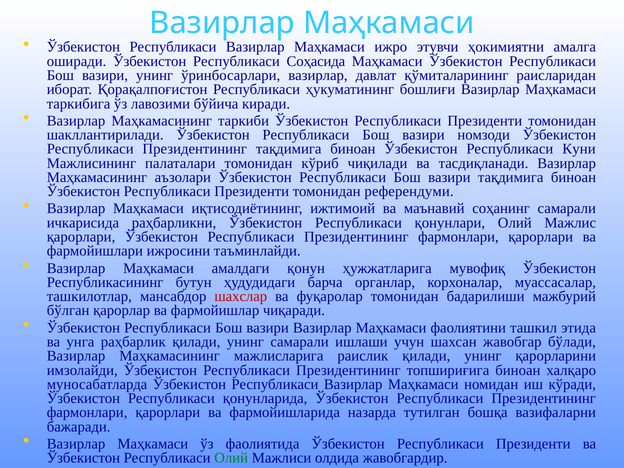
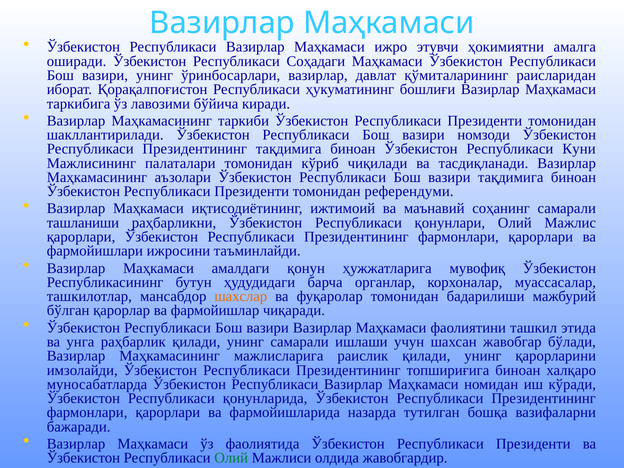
Соҳасида: Соҳасида -> Соҳадаги
ичкарисида: ичкарисида -> ташланиши
шахслар colour: red -> orange
